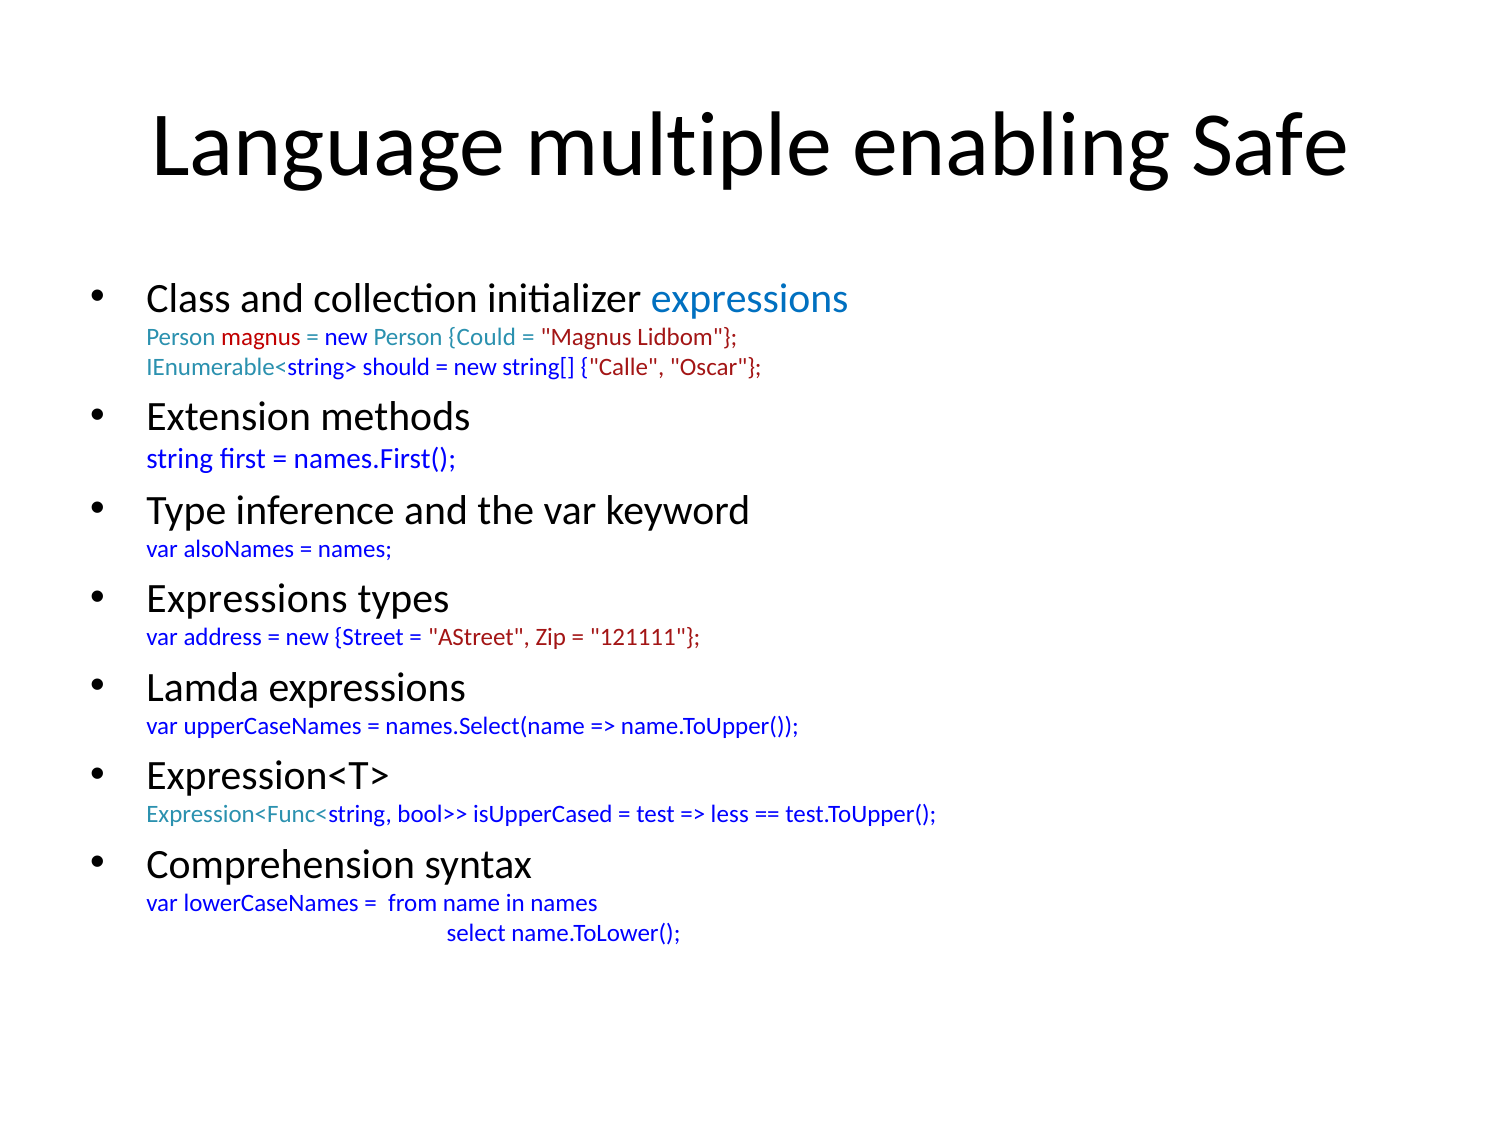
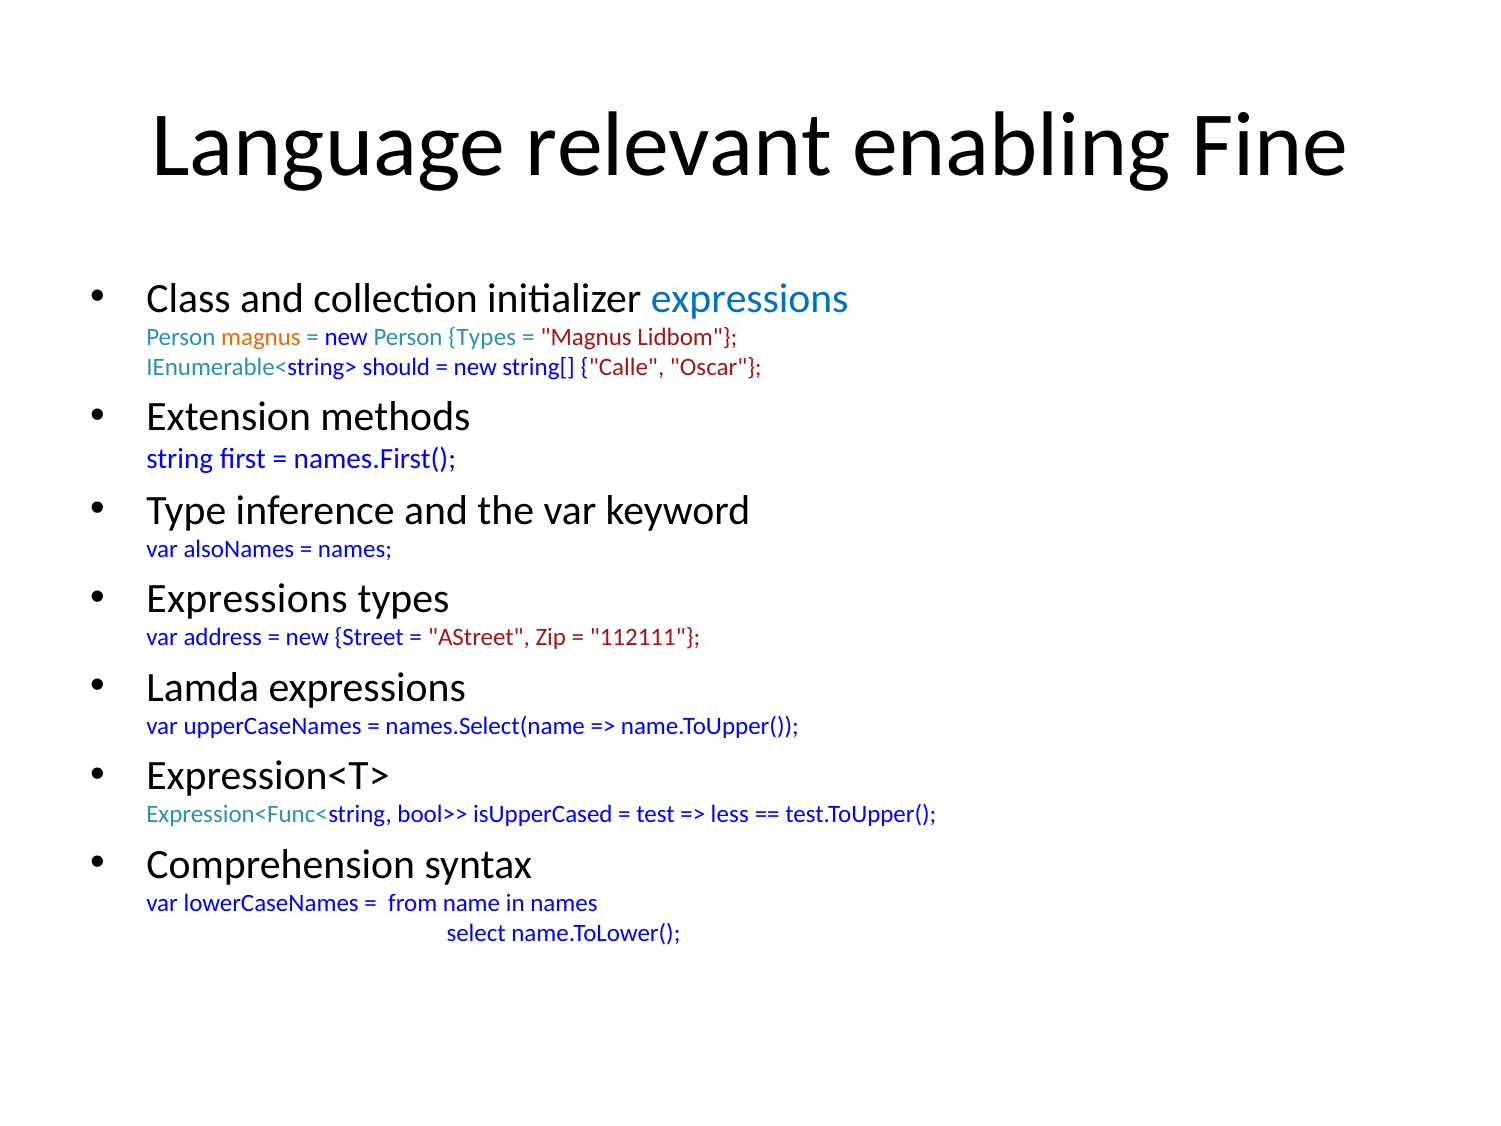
multiple: multiple -> relevant
Safe: Safe -> Fine
magnus at (261, 337) colour: red -> orange
Person Could: Could -> Types
121111: 121111 -> 112111
